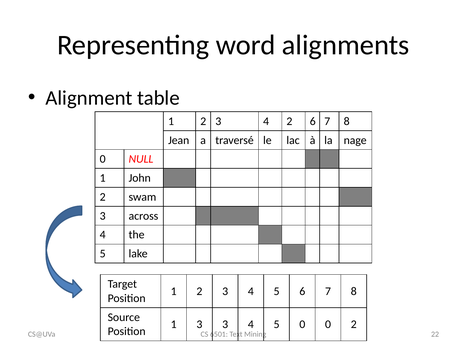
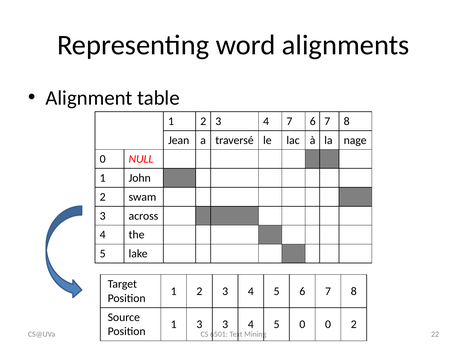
4 2: 2 -> 7
